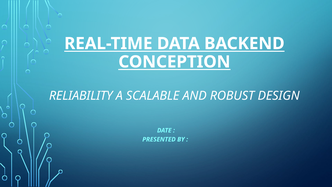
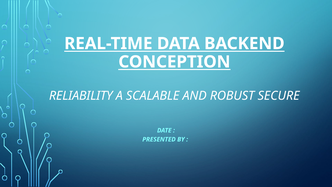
DESIGN: DESIGN -> SECURE
